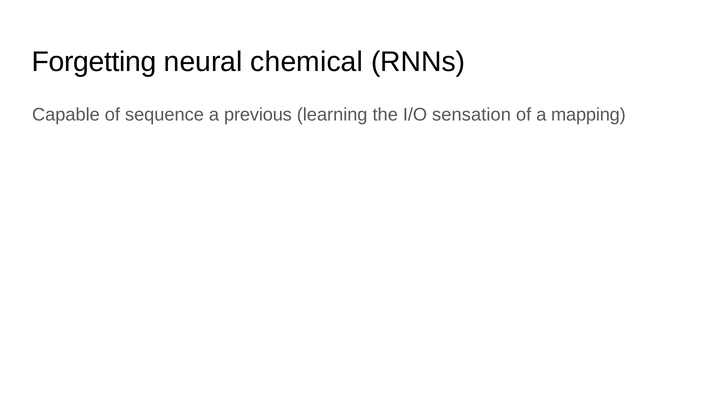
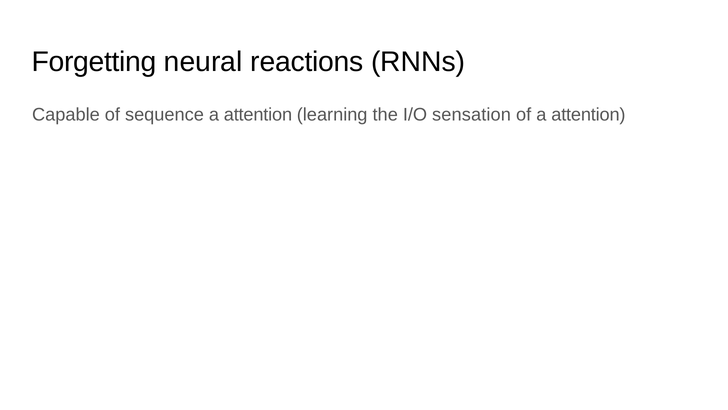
chemical: chemical -> reactions
previous at (258, 114): previous -> attention
of a mapping: mapping -> attention
